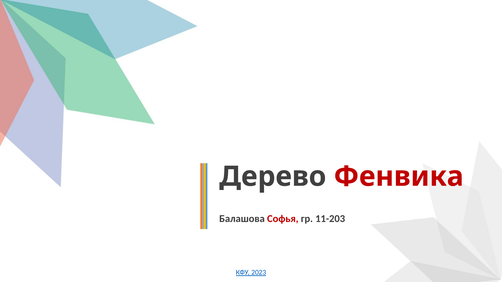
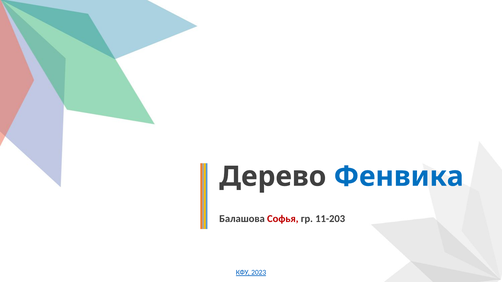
Фенвика colour: red -> blue
